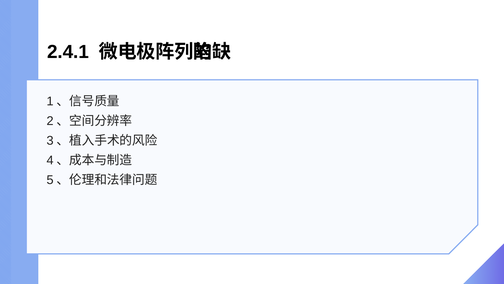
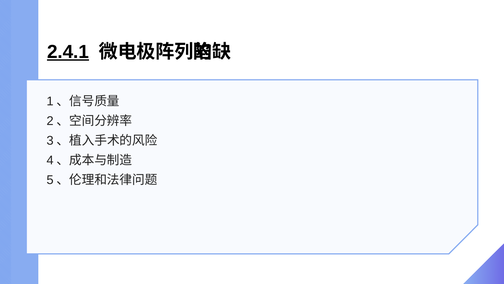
2.4.1 underline: none -> present
